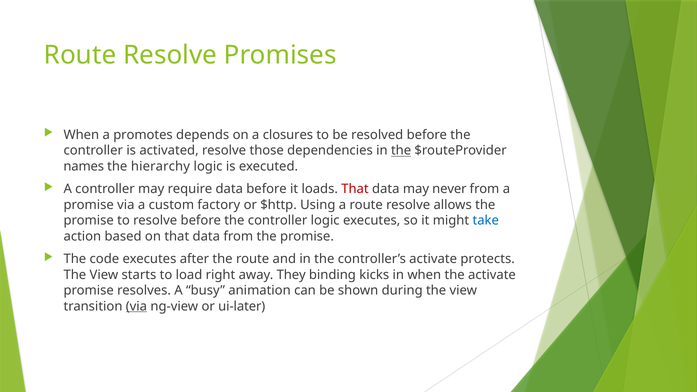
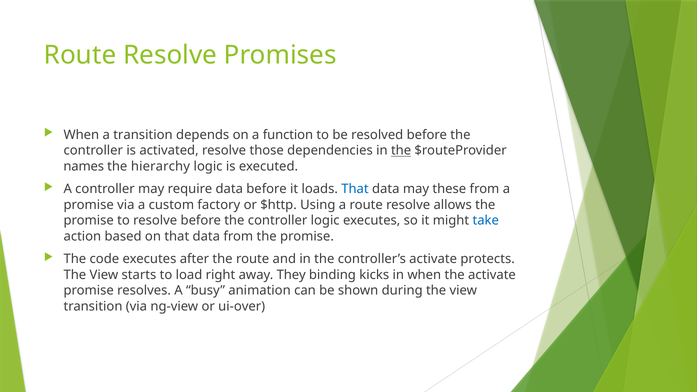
a promotes: promotes -> transition
closures: closures -> function
That at (355, 189) colour: red -> blue
never: never -> these
via at (136, 306) underline: present -> none
ui-later: ui-later -> ui-over
